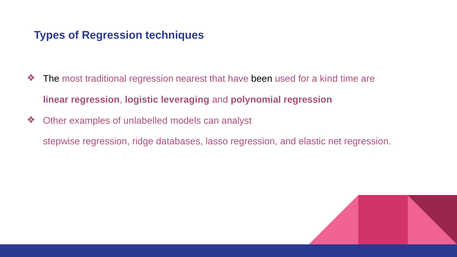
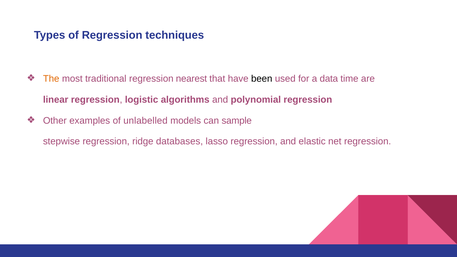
The colour: black -> orange
kind: kind -> data
leveraging: leveraging -> algorithms
analyst: analyst -> sample
